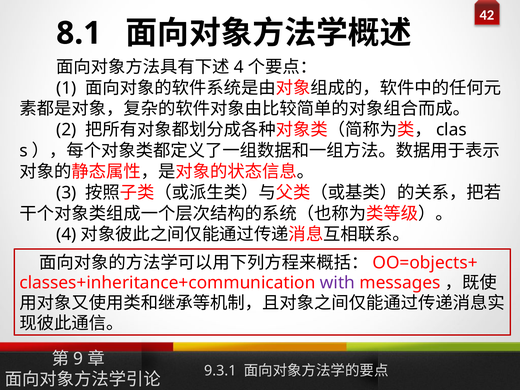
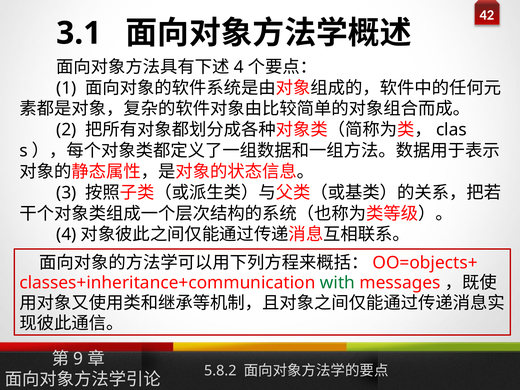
8.1: 8.1 -> 3.1
with colour: purple -> green
9.3.1: 9.3.1 -> 5.8.2
